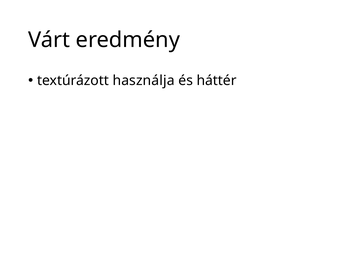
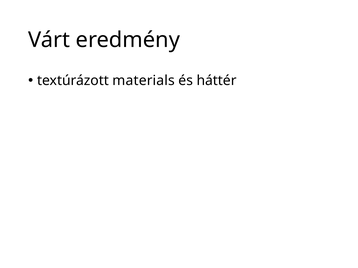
használja: használja -> materials
